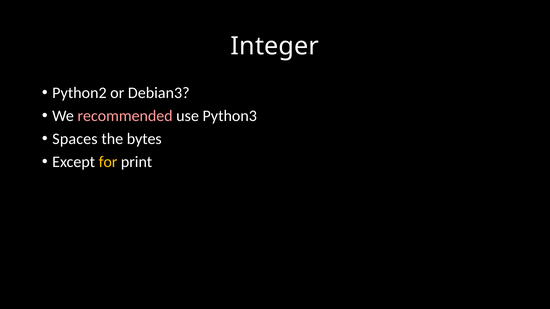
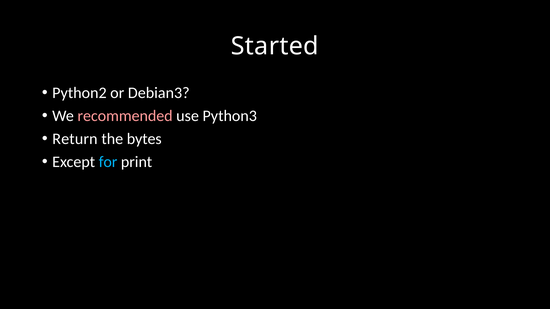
Integer: Integer -> Started
Spaces: Spaces -> Return
for colour: yellow -> light blue
